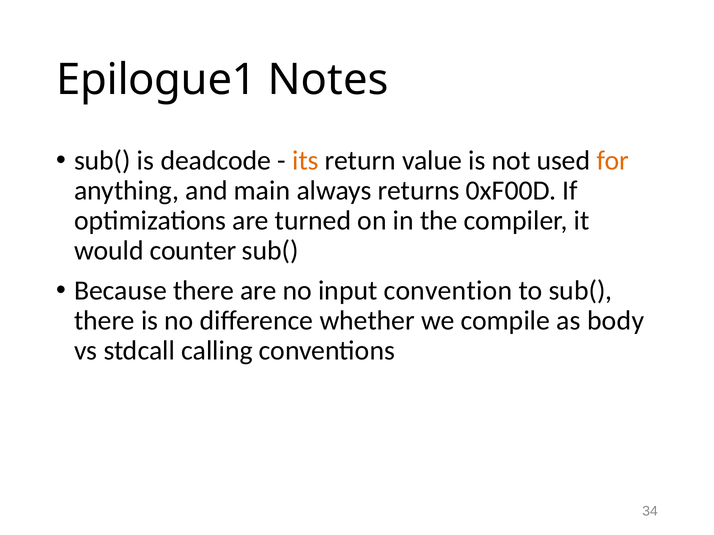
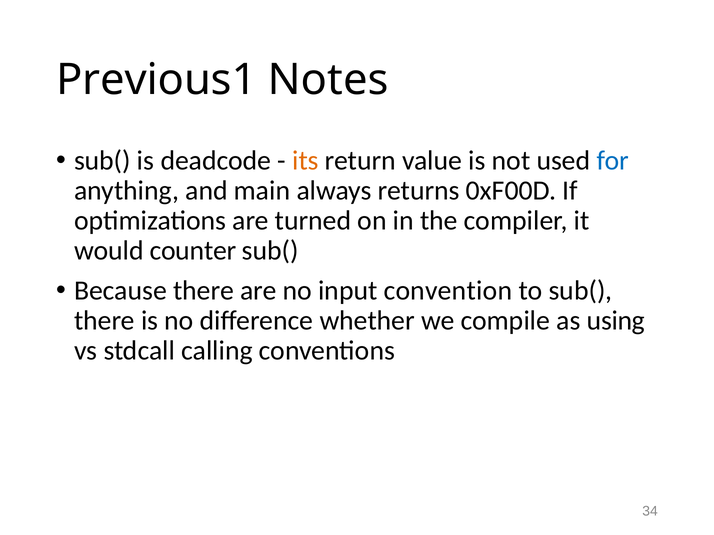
Epilogue1: Epilogue1 -> Previous1
for colour: orange -> blue
body: body -> using
